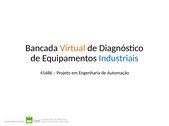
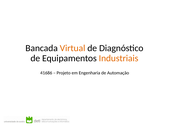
Industriais colour: blue -> orange
